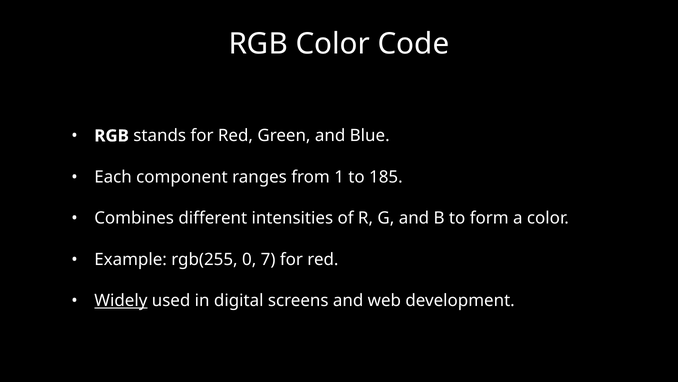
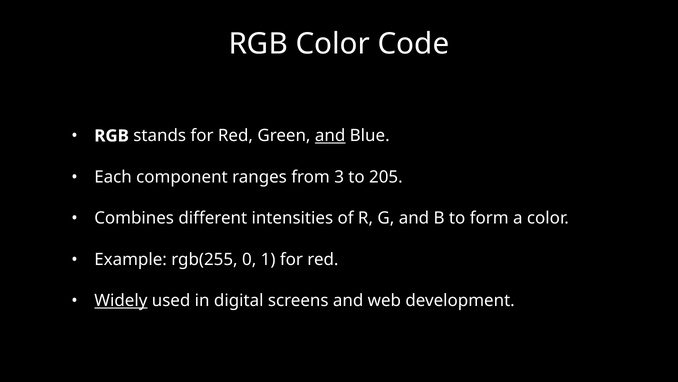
and at (330, 136) underline: none -> present
1: 1 -> 3
185: 185 -> 205
7: 7 -> 1
